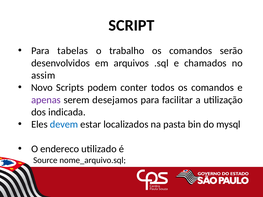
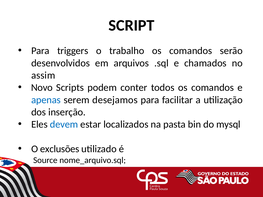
tabelas: tabelas -> triggers
apenas colour: purple -> blue
indicada: indicada -> inserção
endereco: endereco -> exclusões
